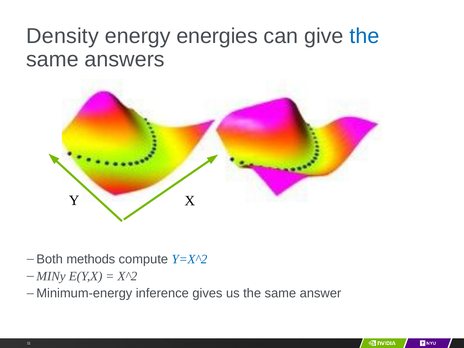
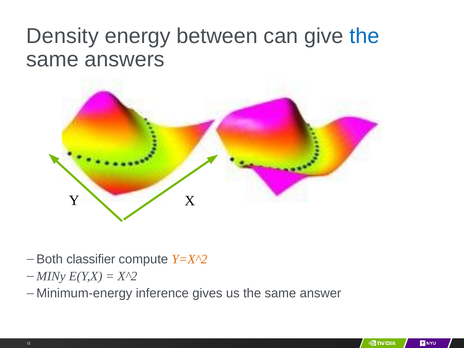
energies: energies -> between
methods: methods -> classifier
Y=X^2 colour: blue -> orange
